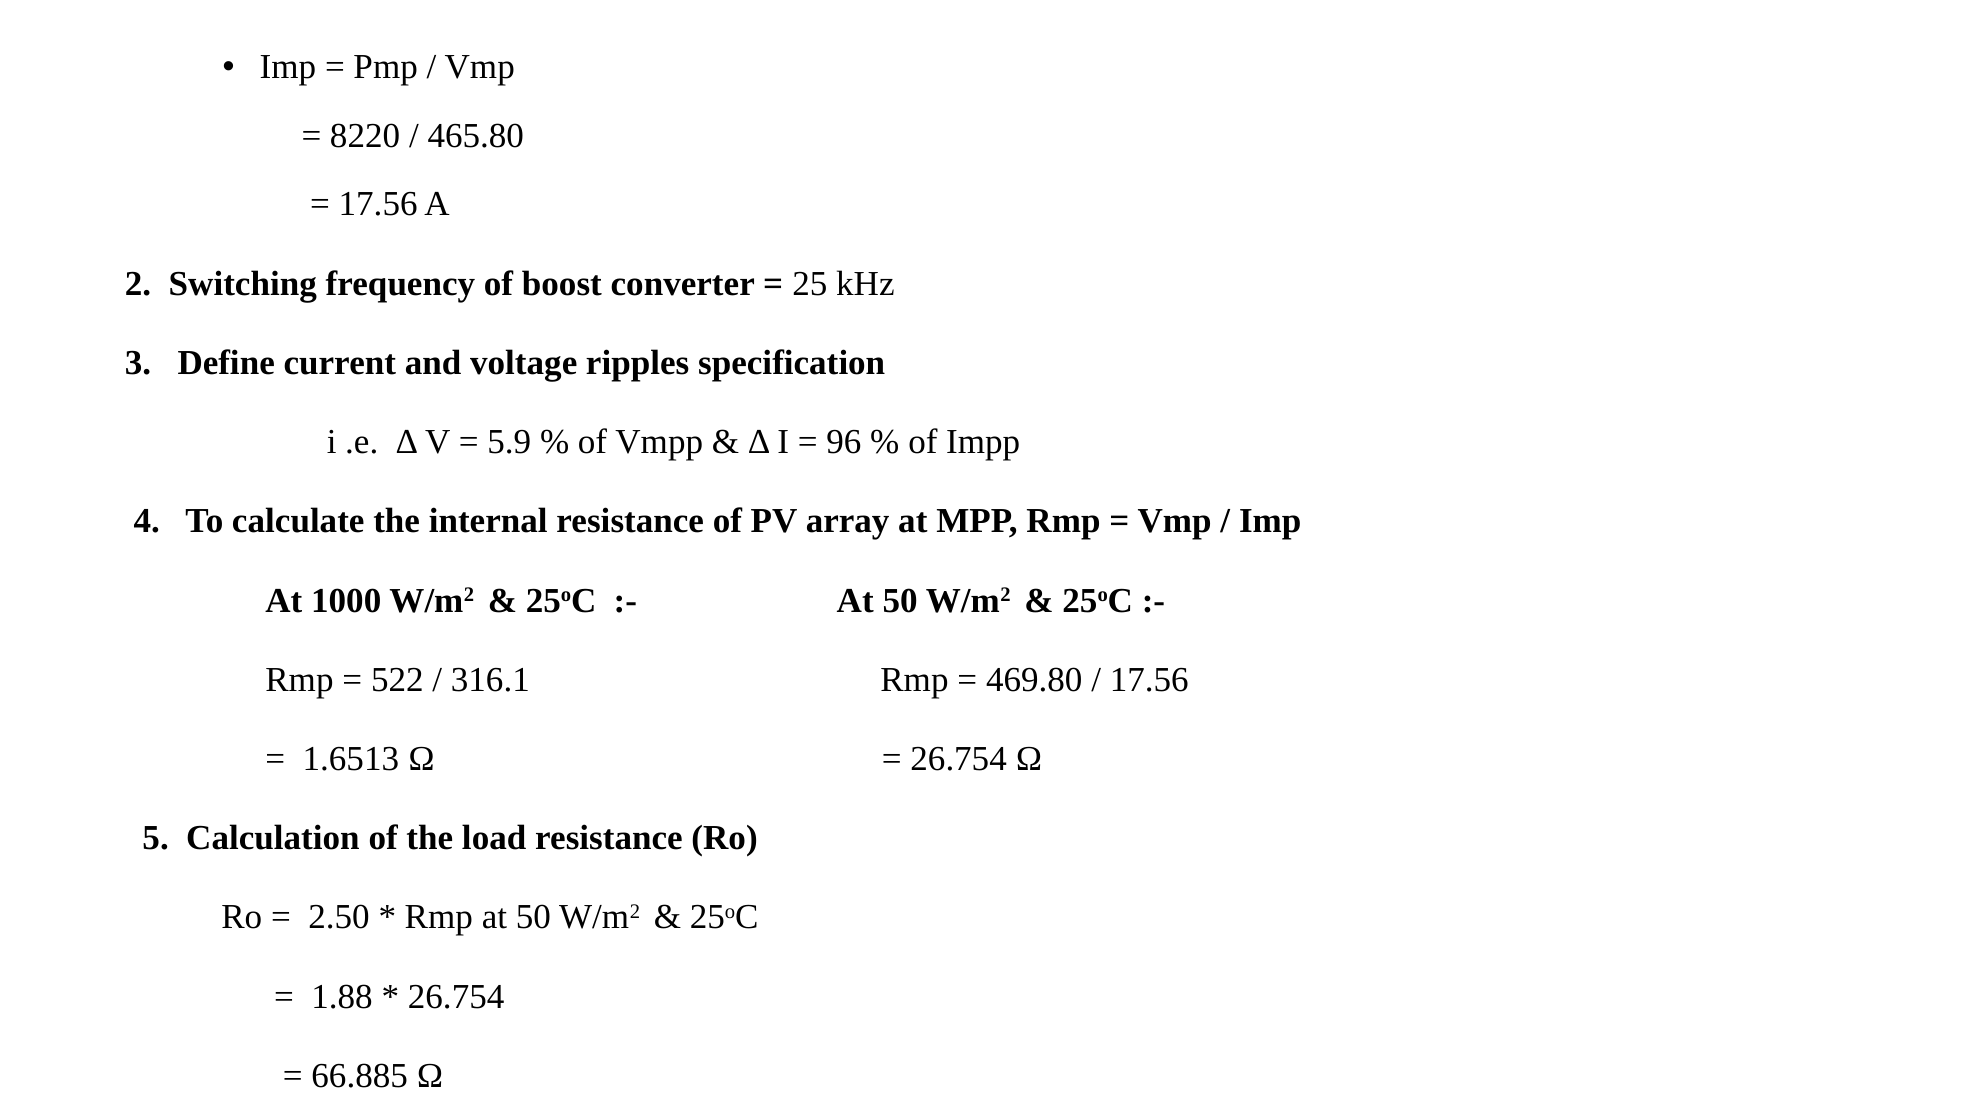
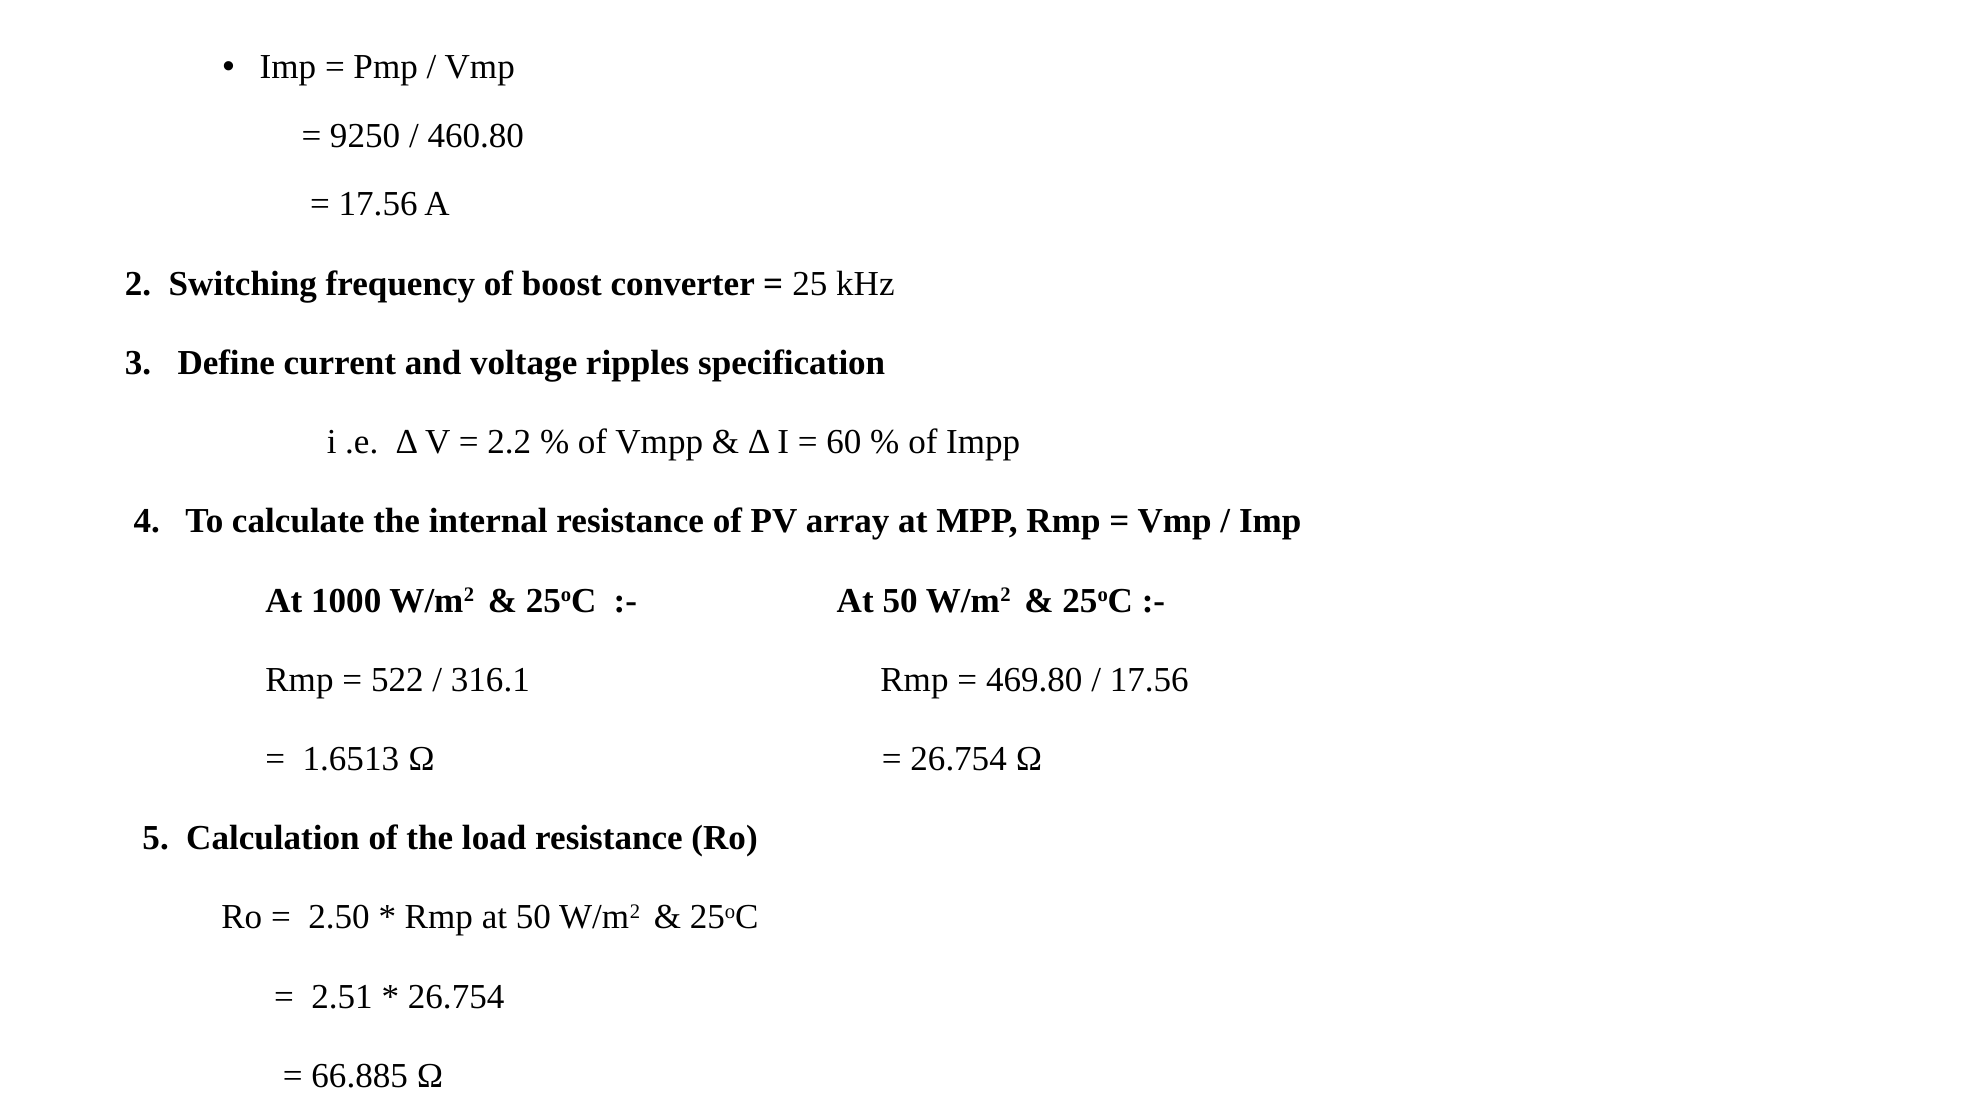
8220: 8220 -> 9250
465.80: 465.80 -> 460.80
5.9: 5.9 -> 2.2
96: 96 -> 60
1.88: 1.88 -> 2.51
